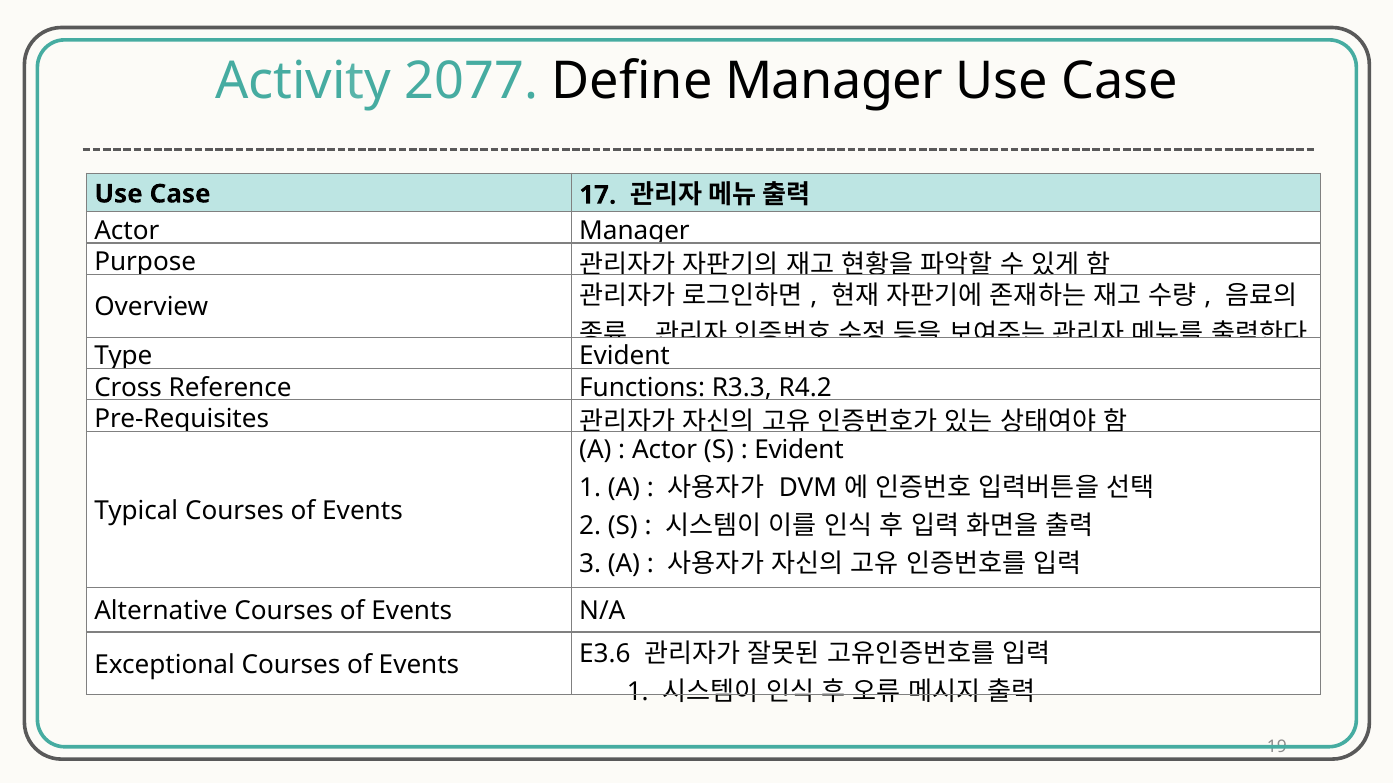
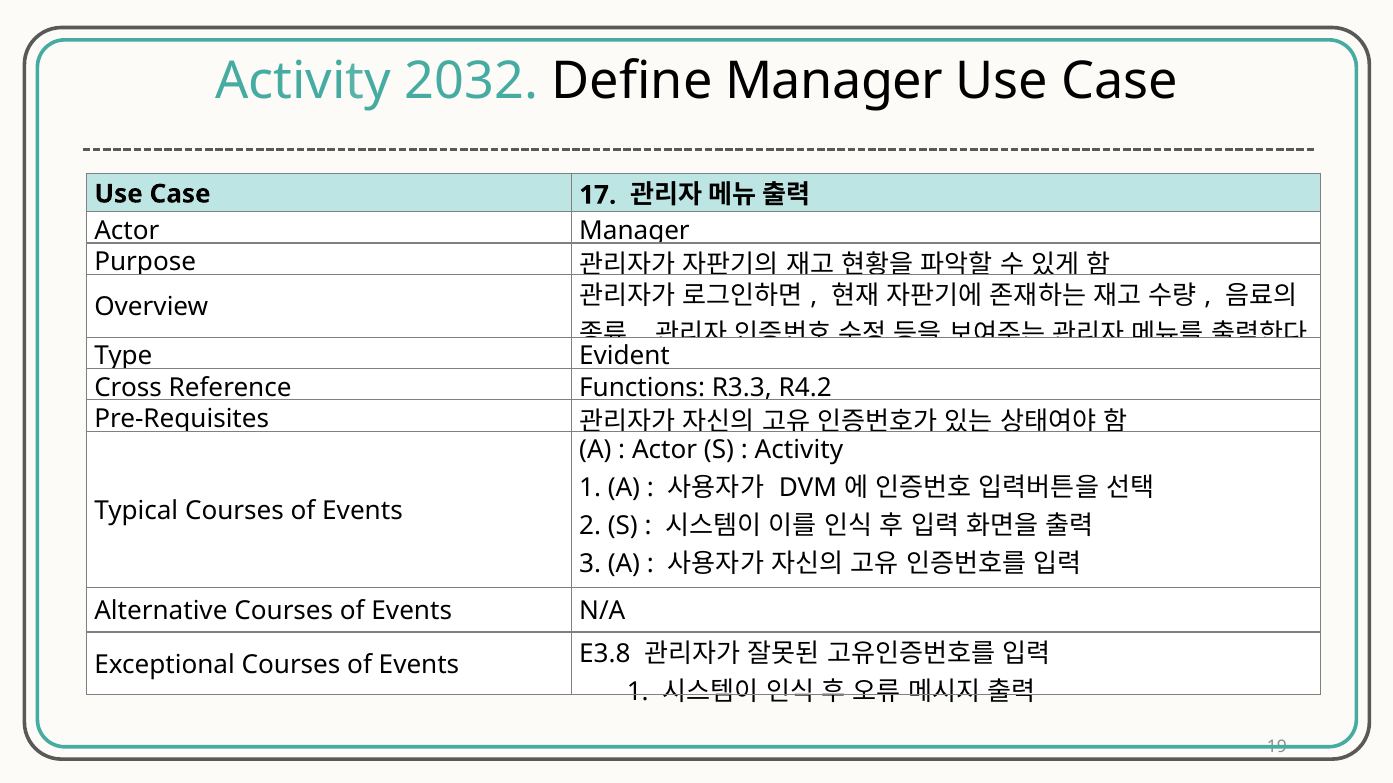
2077: 2077 -> 2032
Evident at (799, 451): Evident -> Activity
E3.6: E3.6 -> E3.8
